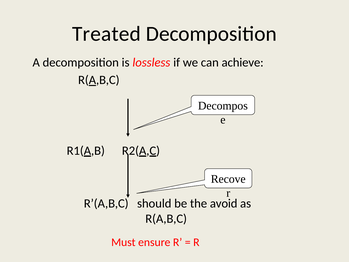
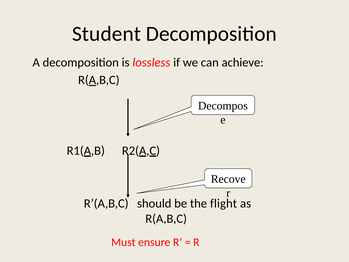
Treated: Treated -> Student
avoid: avoid -> flight
